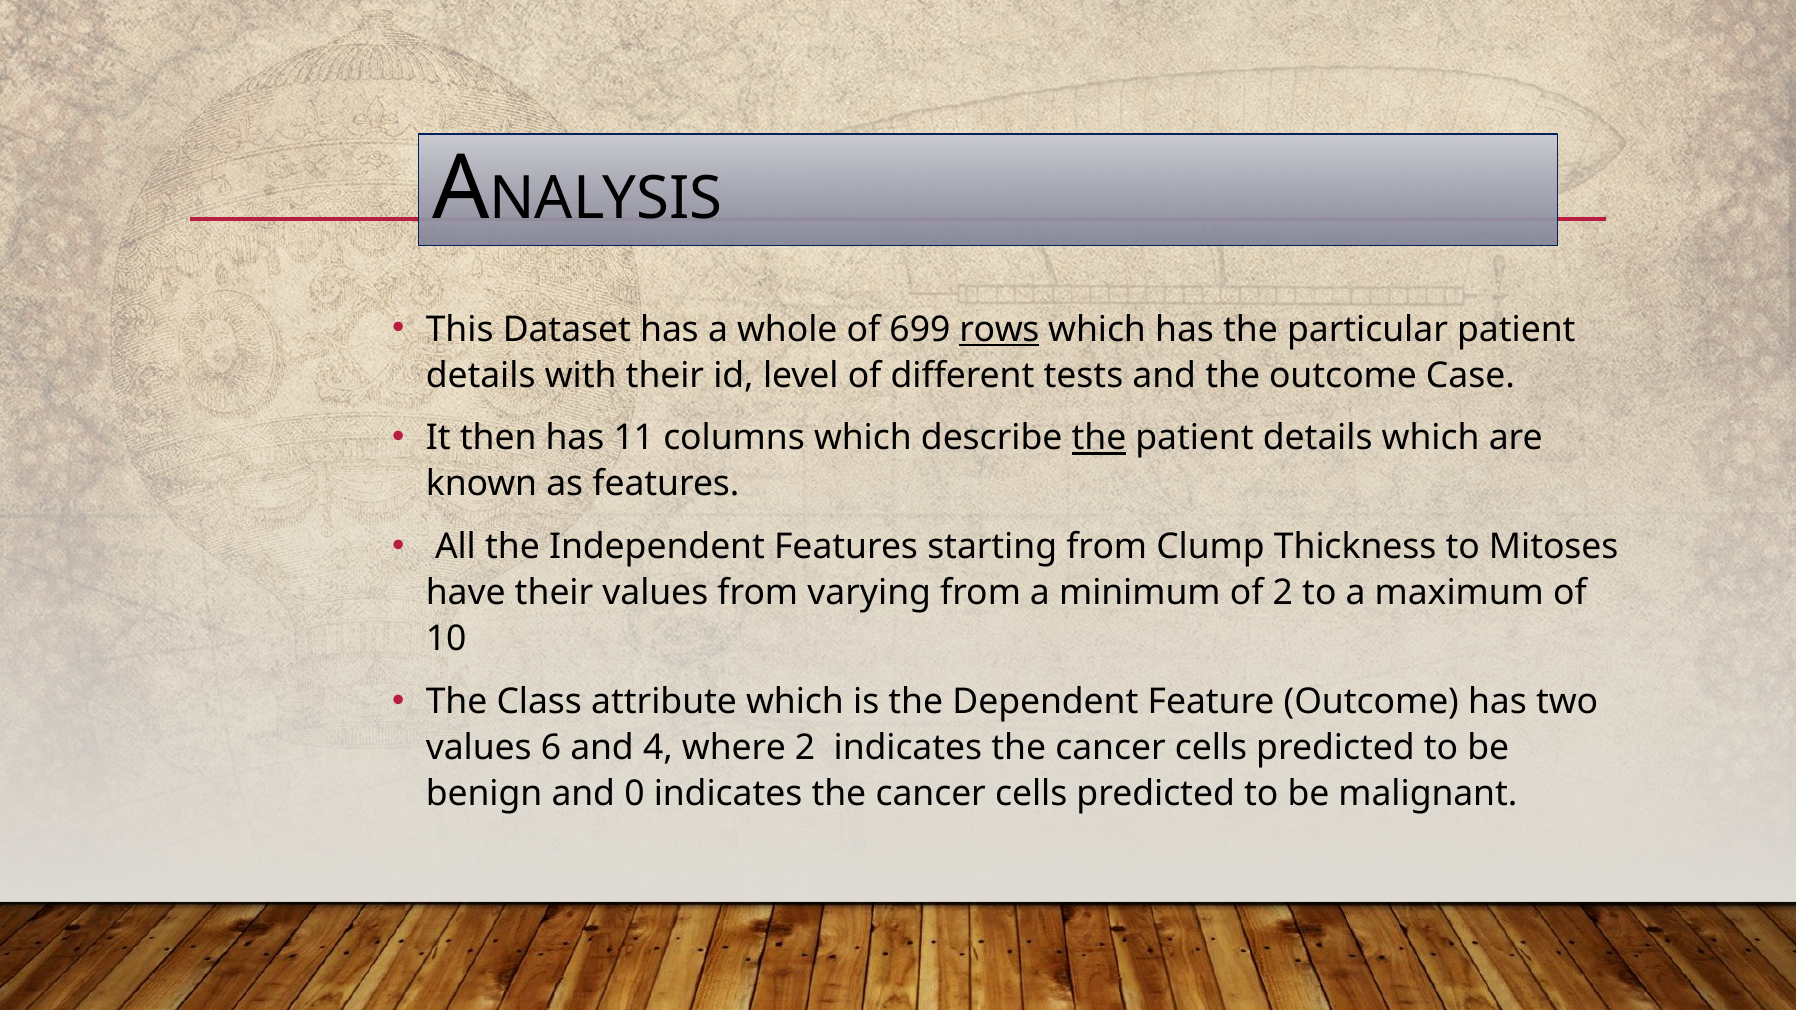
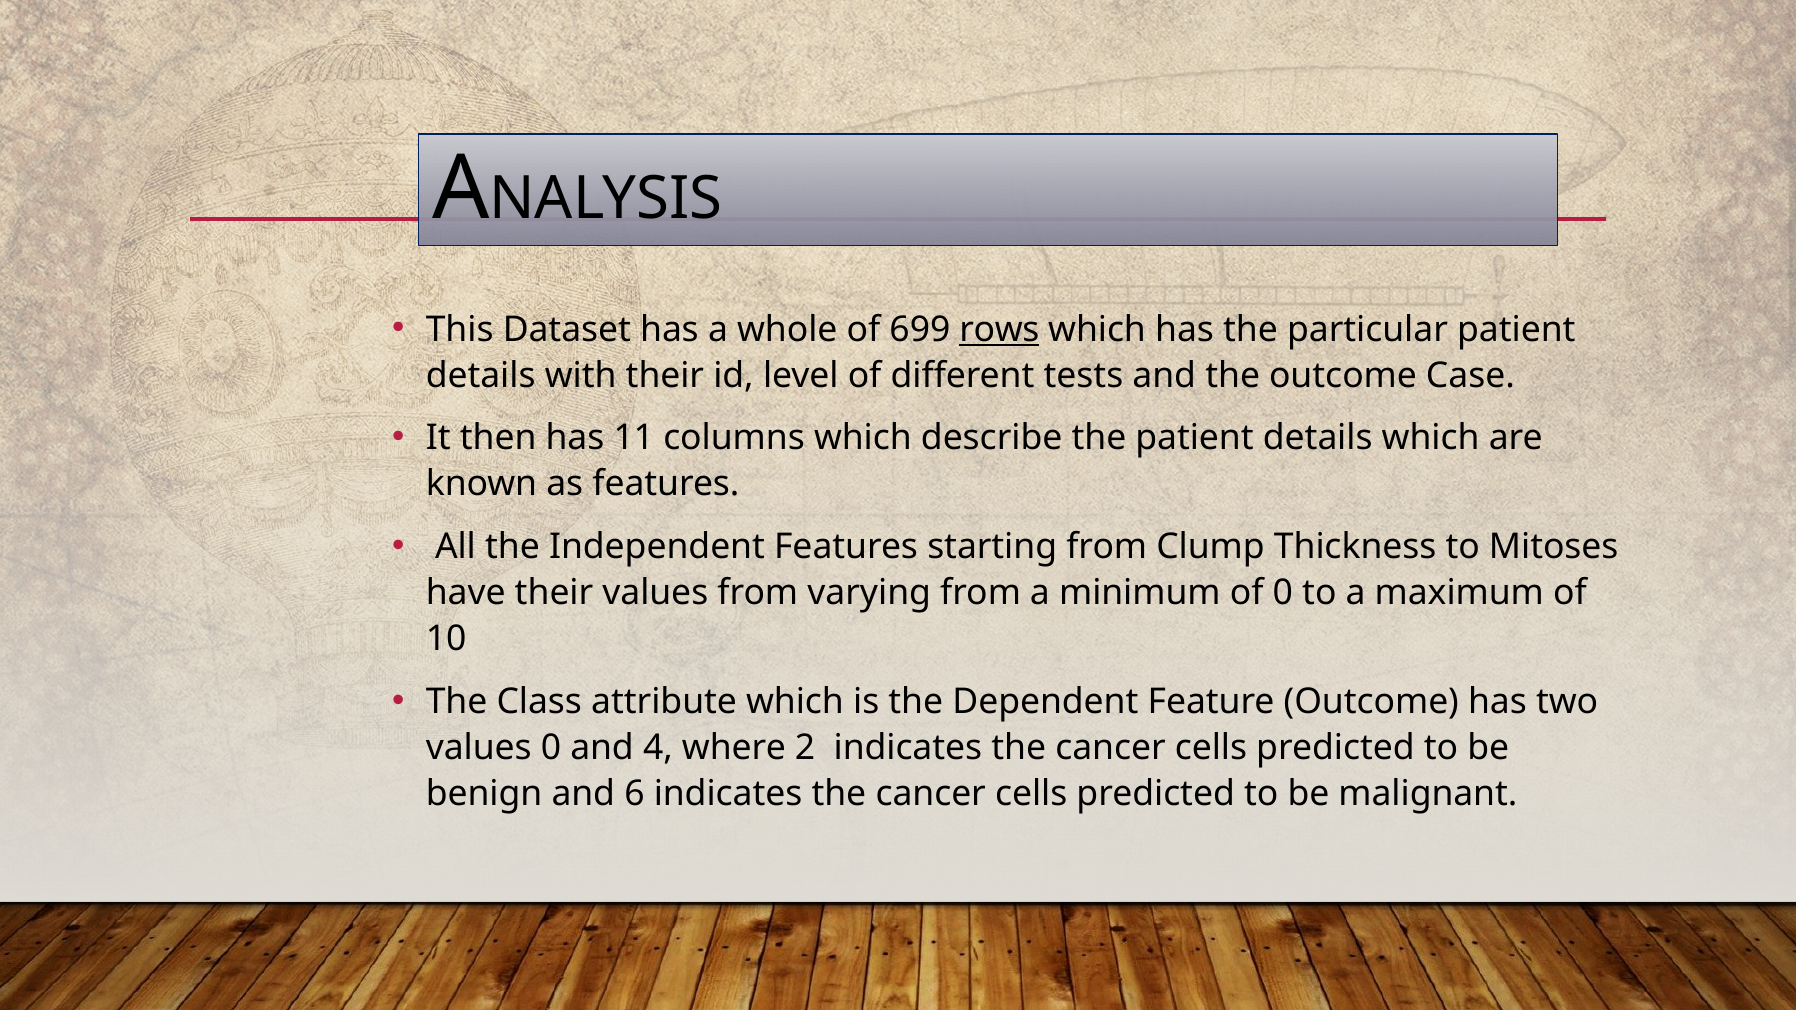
the at (1099, 438) underline: present -> none
of 2: 2 -> 0
values 6: 6 -> 0
0: 0 -> 6
